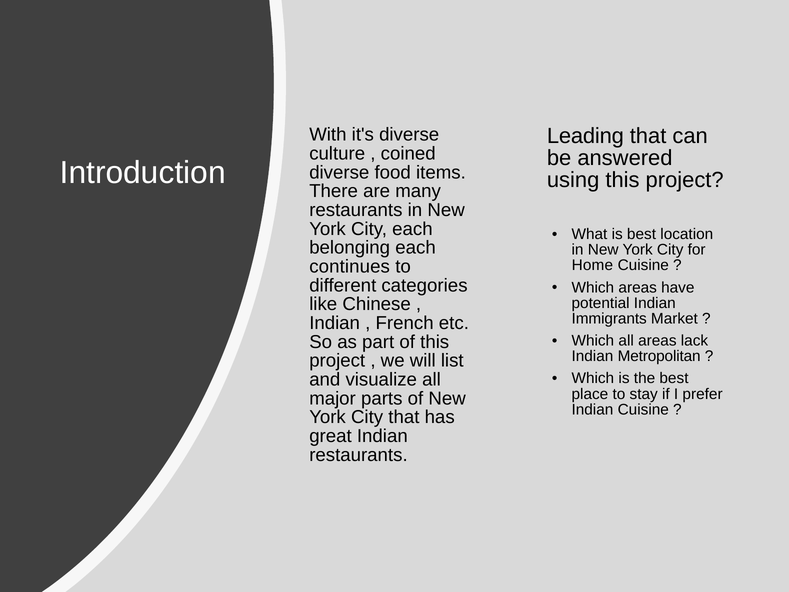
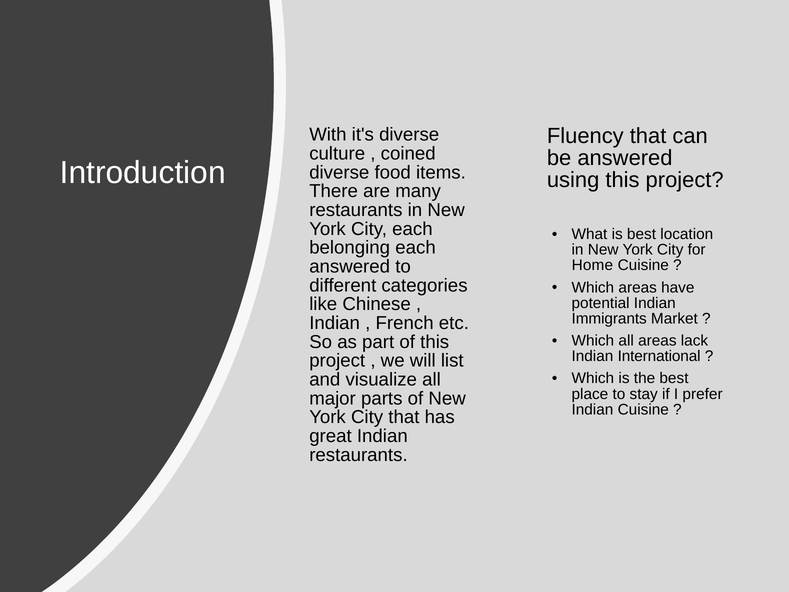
Leading: Leading -> Fluency
continues at (350, 266): continues -> answered
Metropolitan: Metropolitan -> International
